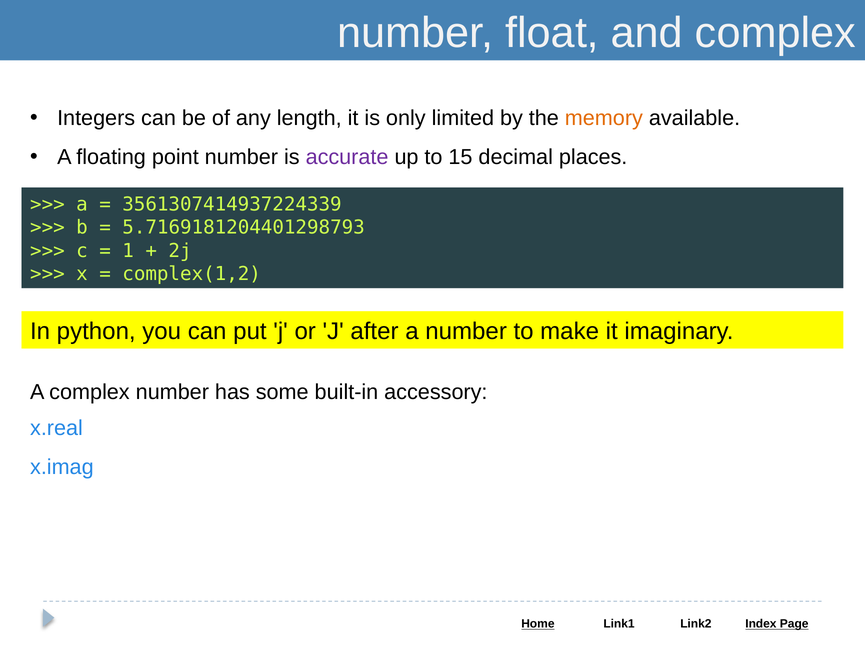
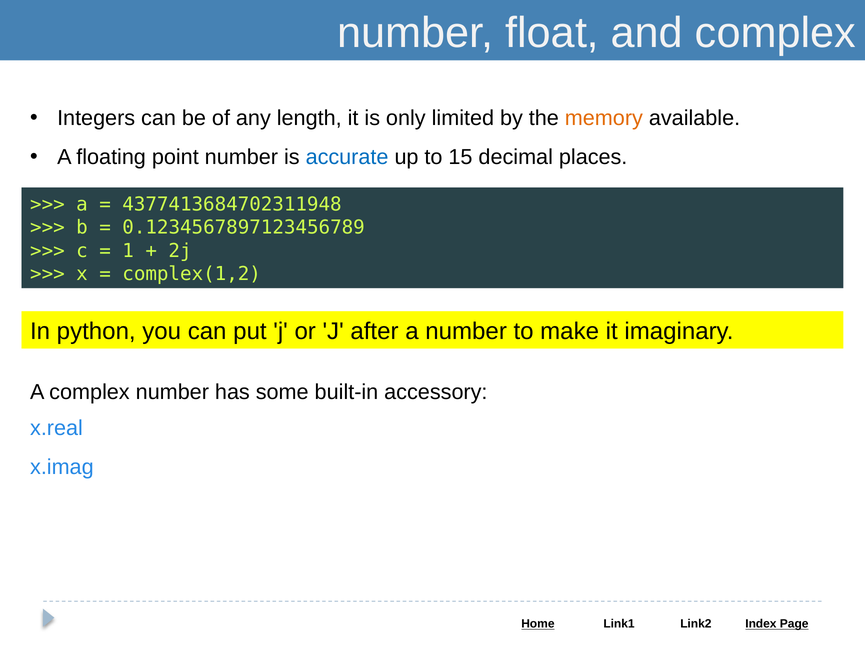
accurate colour: purple -> blue
3561307414937224339: 3561307414937224339 -> 4377413684702311948
5.7169181204401298793: 5.7169181204401298793 -> 0.1234567897123456789
